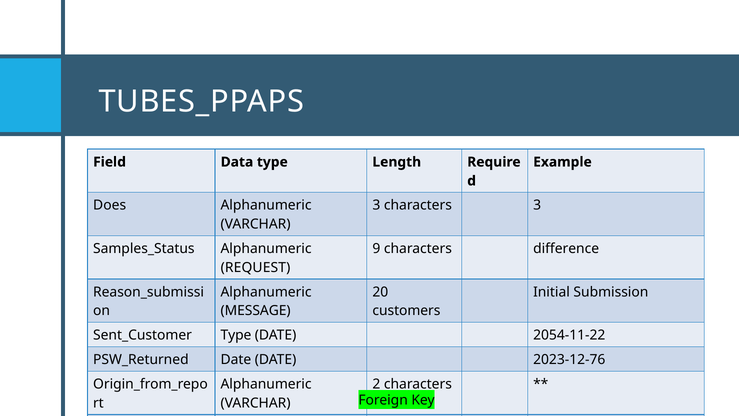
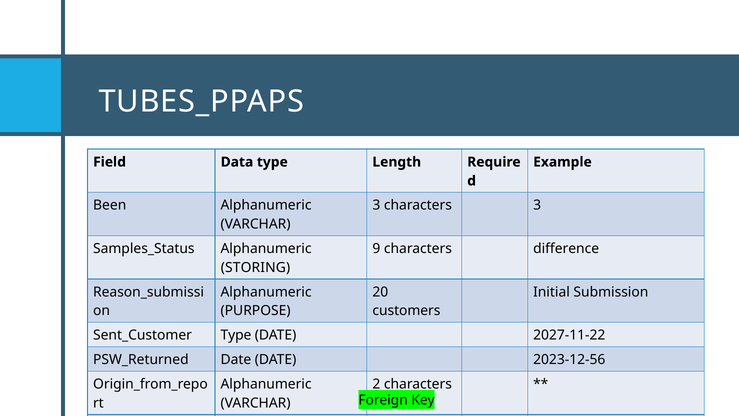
Does: Does -> Been
REQUEST: REQUEST -> STORING
MESSAGE: MESSAGE -> PURPOSE
2054-11-22: 2054-11-22 -> 2027-11-22
2023-12-76: 2023-12-76 -> 2023-12-56
